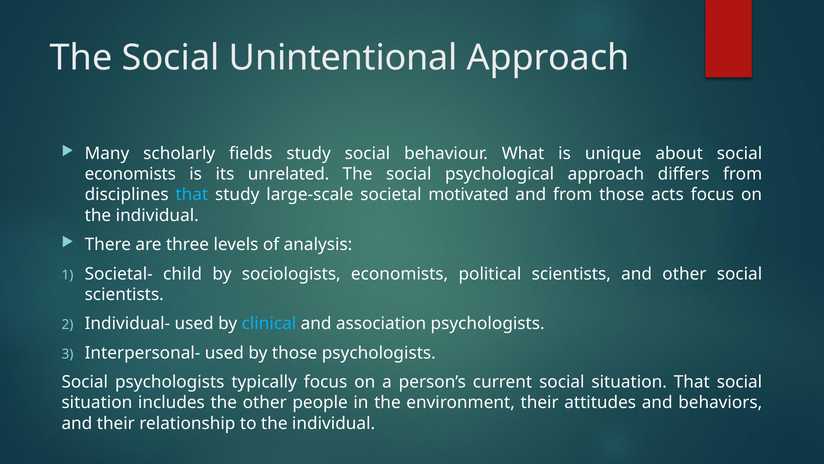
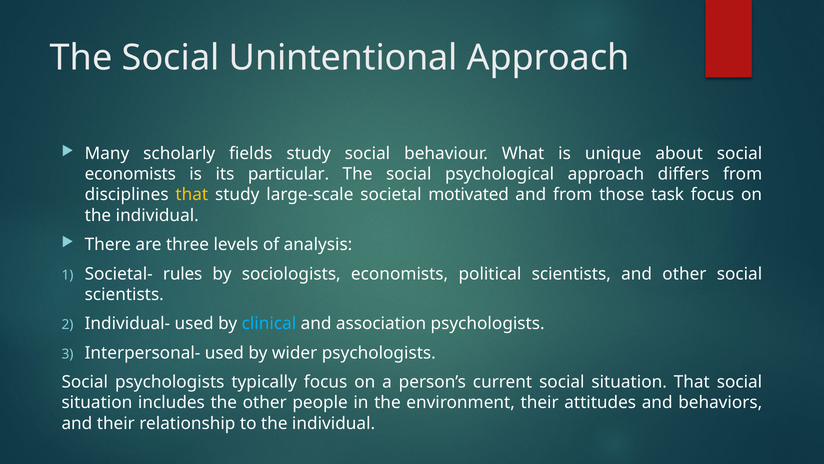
unrelated: unrelated -> particular
that at (192, 195) colour: light blue -> yellow
acts: acts -> task
child: child -> rules
by those: those -> wider
